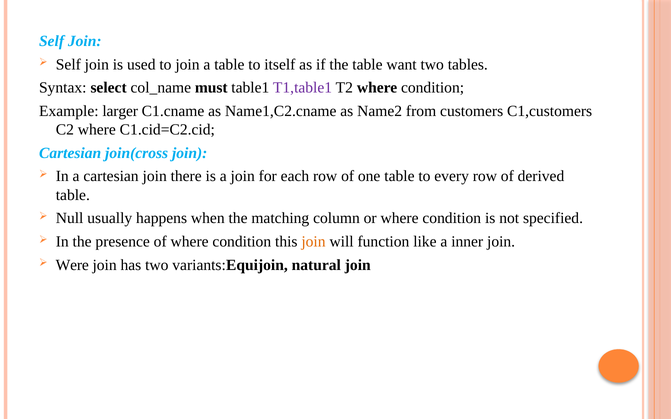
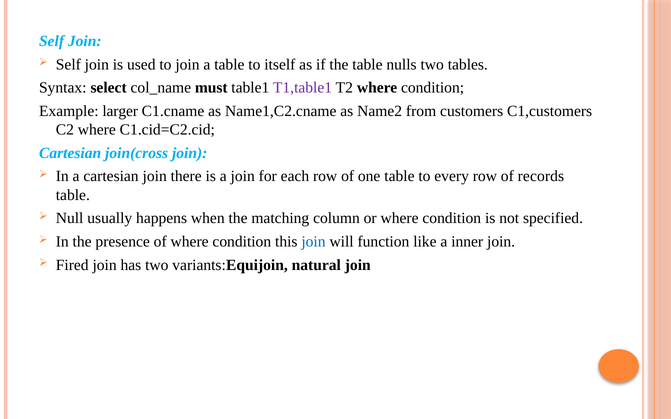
want: want -> nulls
derived: derived -> records
join at (313, 242) colour: orange -> blue
Were: Were -> Fired
